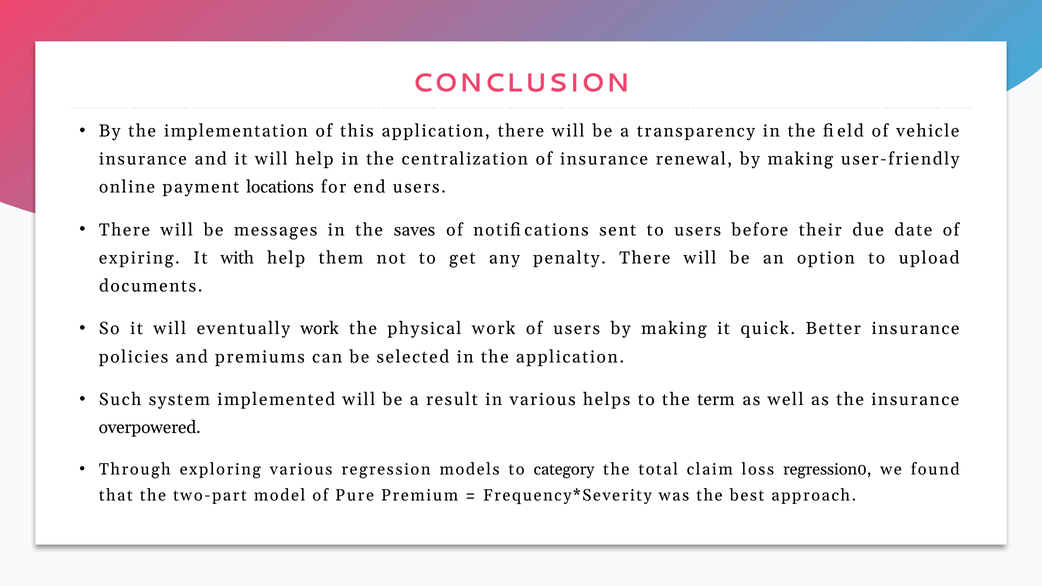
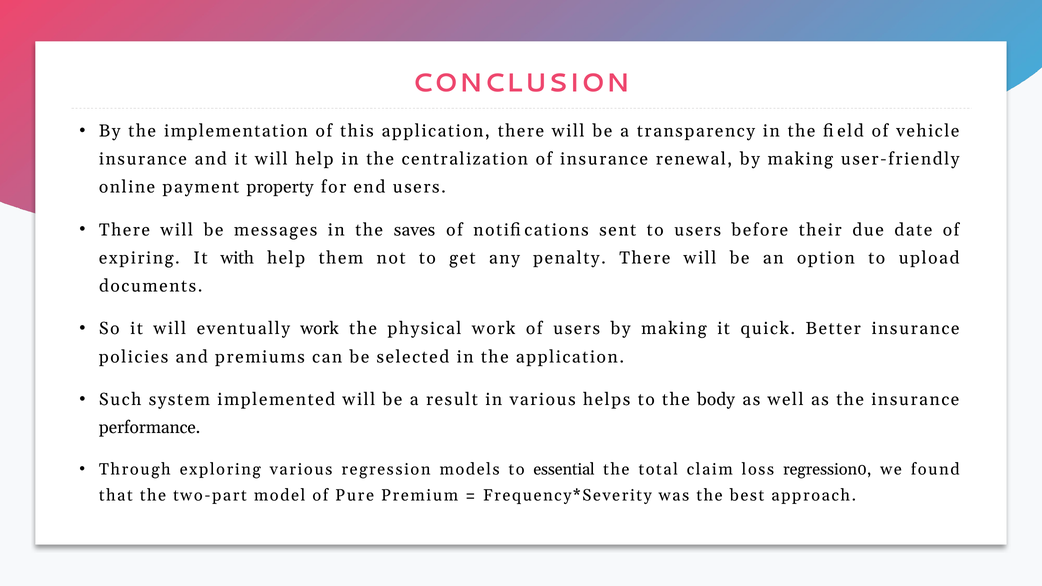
locations: locations -> property
term: term -> body
overpowered: overpowered -> performance
category: category -> essential
